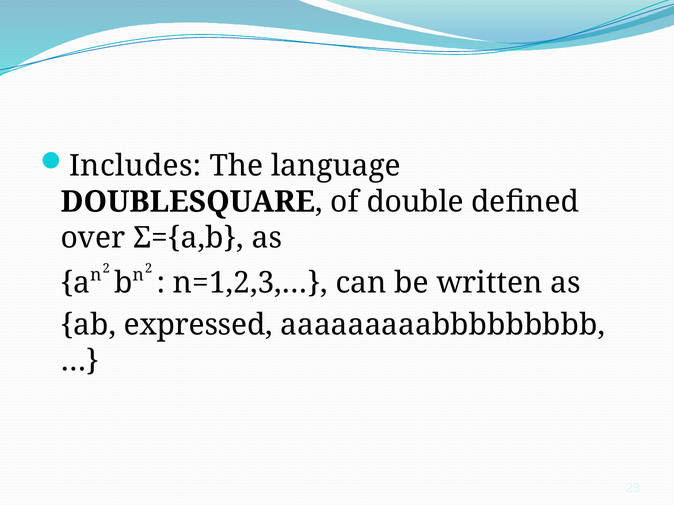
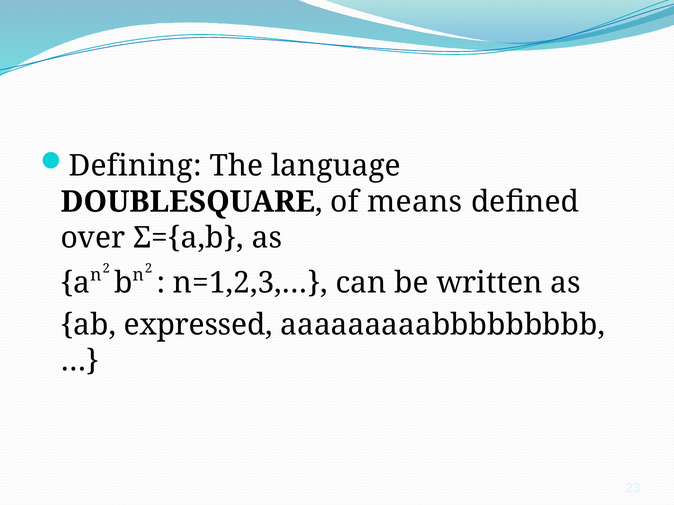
Includes: Includes -> Defining
double: double -> means
